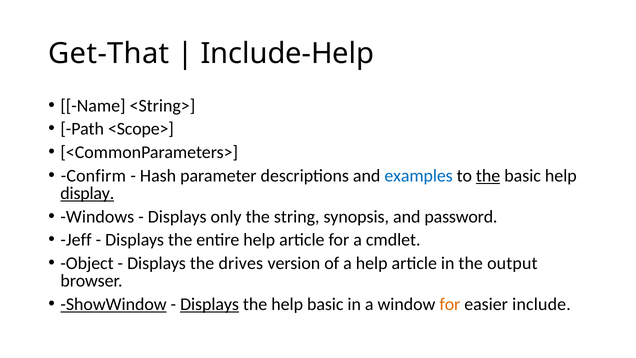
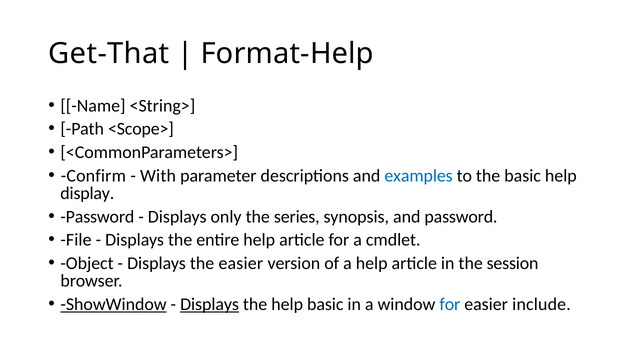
Include-Help: Include-Help -> Format-Help
Hash: Hash -> With
the at (488, 176) underline: present -> none
display underline: present -> none
Windows at (97, 216): Windows -> Password
string: string -> series
Jeff: Jeff -> File
the drives: drives -> easier
output: output -> session
for at (450, 304) colour: orange -> blue
